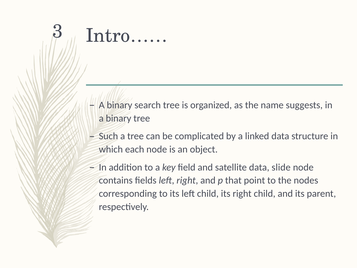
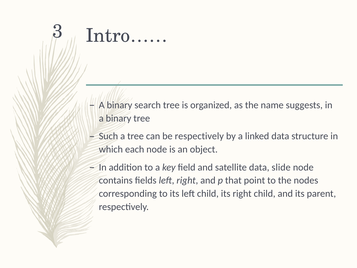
be complicated: complicated -> respectively
